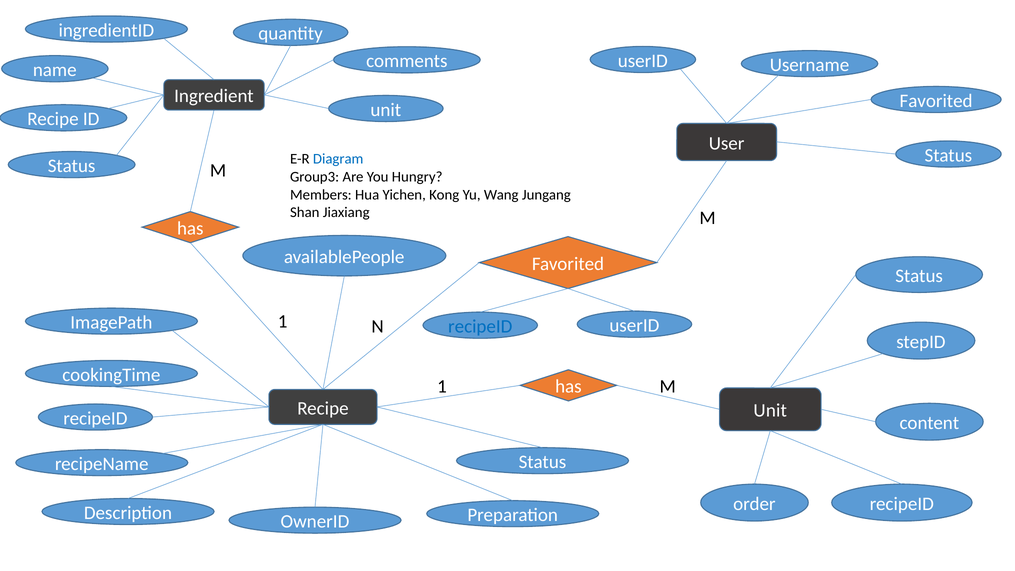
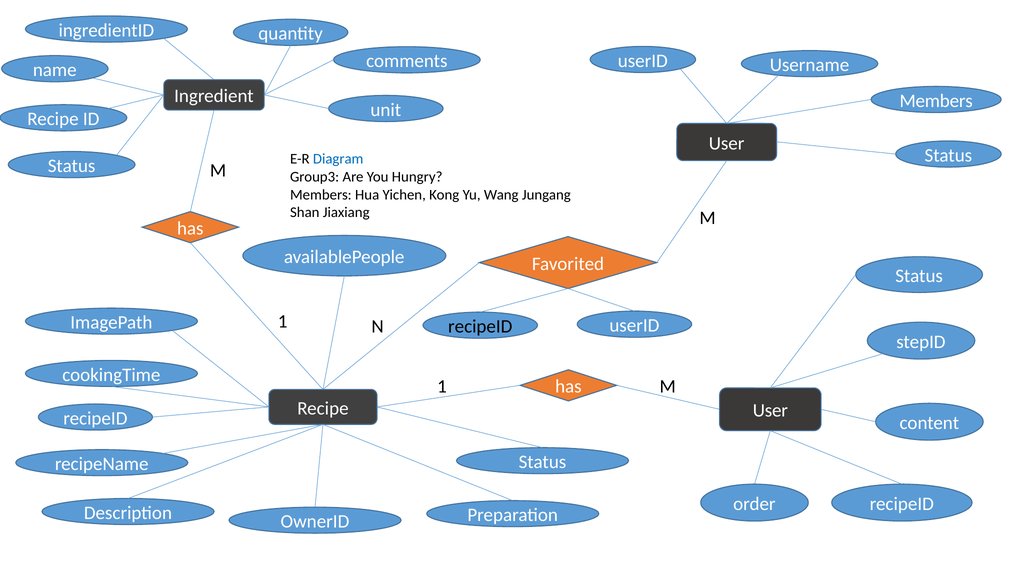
Favorited at (936, 101): Favorited -> Members
recipeID at (480, 327) colour: blue -> black
Unit at (770, 411): Unit -> User
